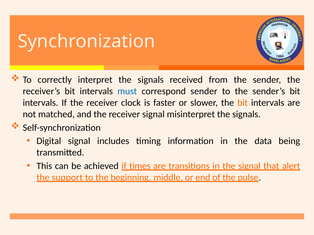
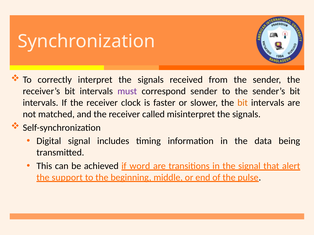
must colour: blue -> purple
receiver signal: signal -> called
times: times -> word
